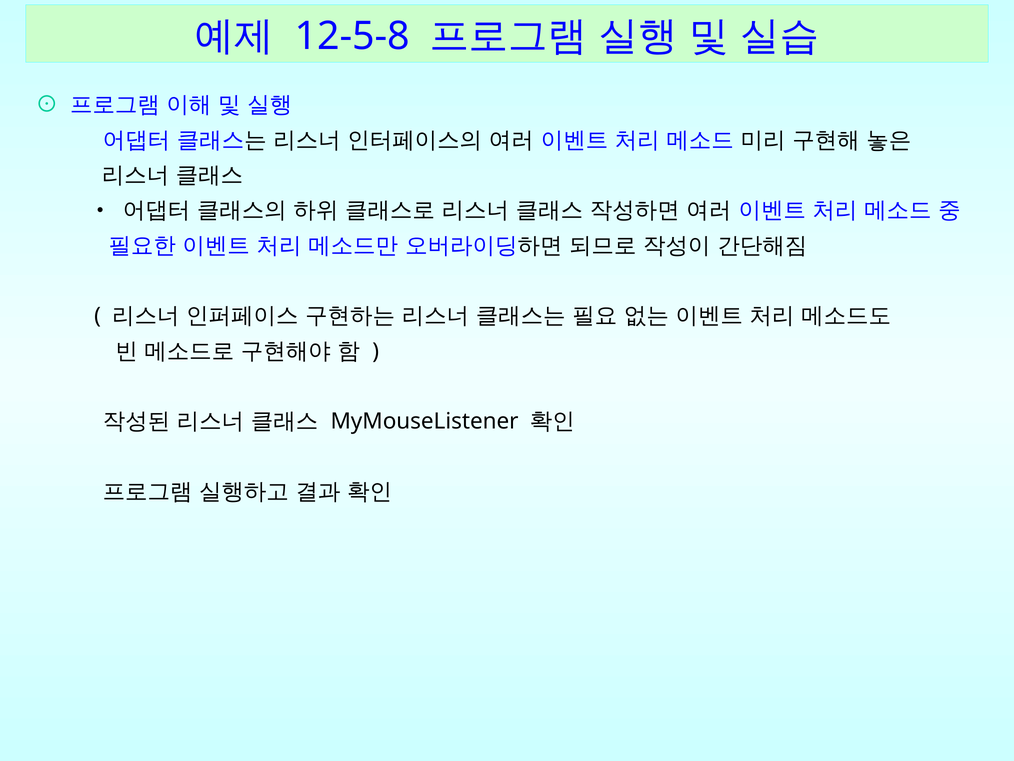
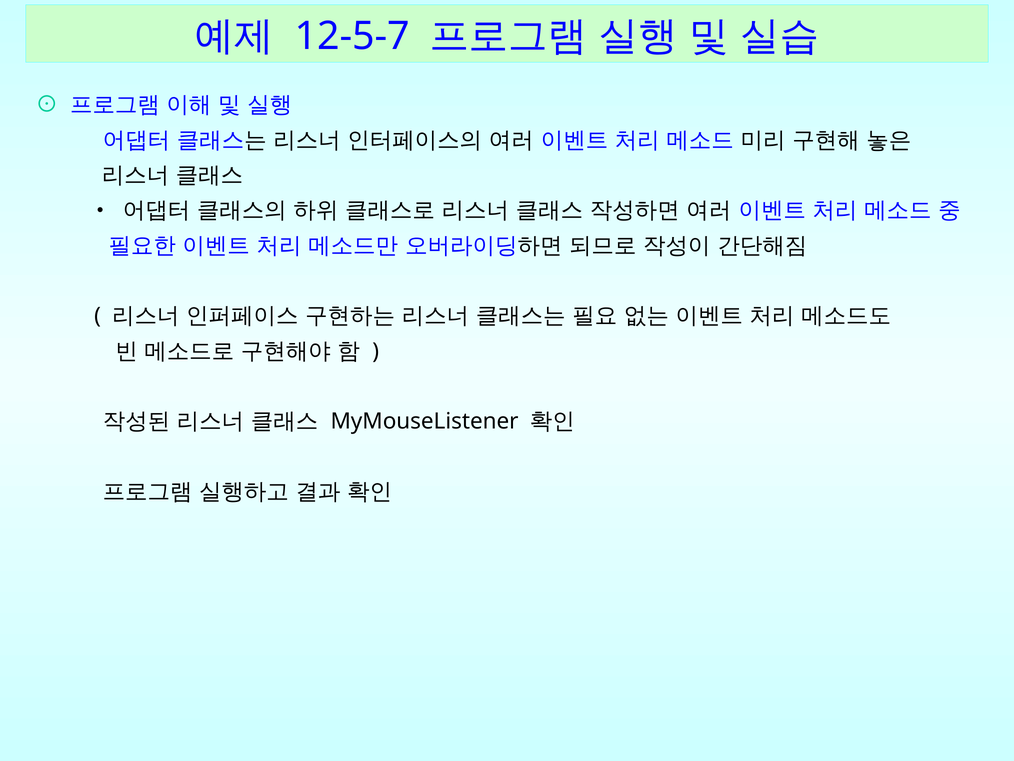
12-5-8: 12-5-8 -> 12-5-7
